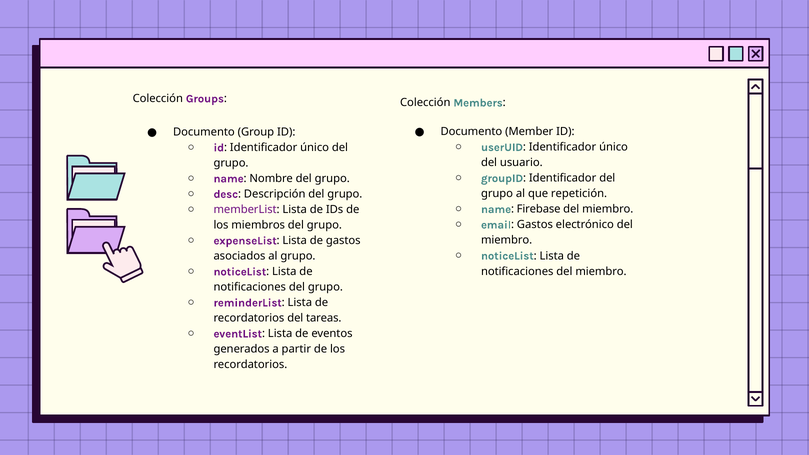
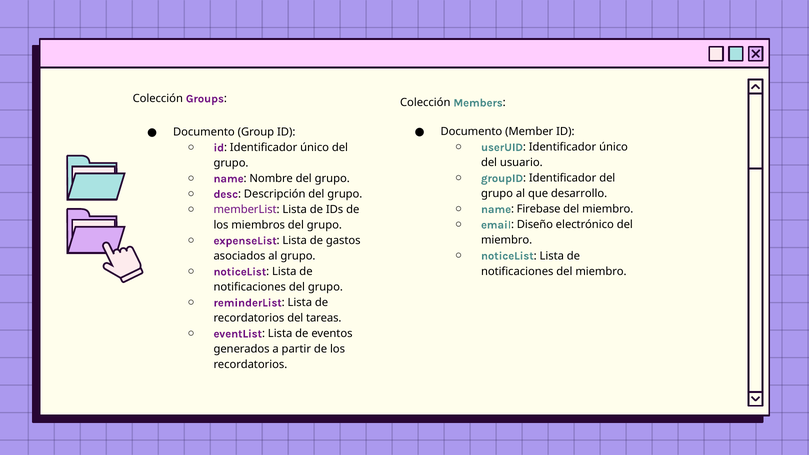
repetición: repetición -> desarrollo
email Gastos: Gastos -> Diseño
